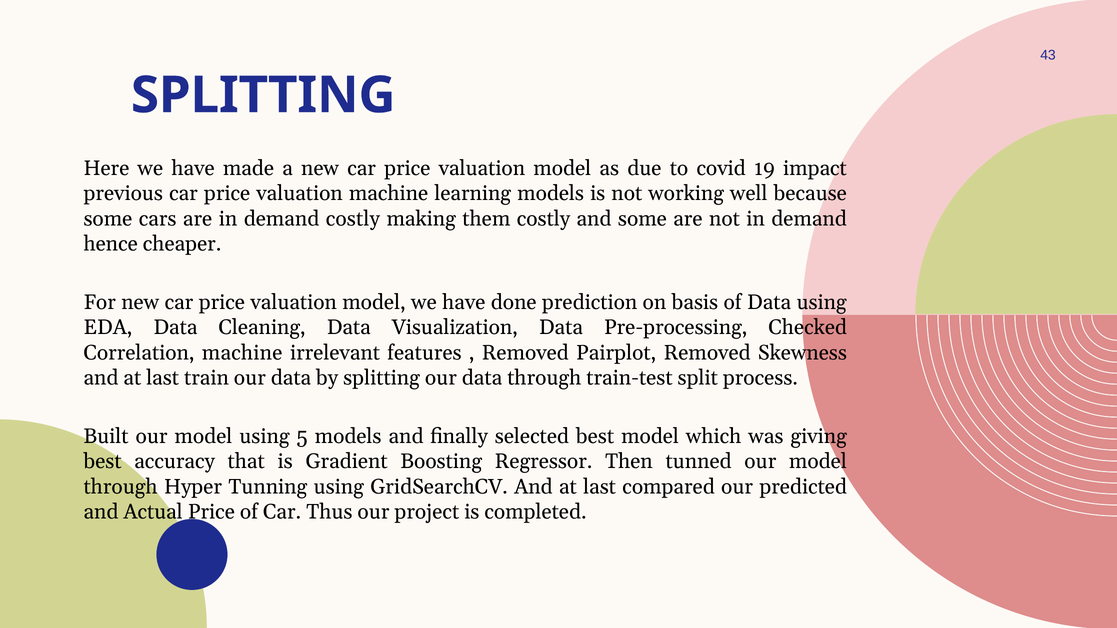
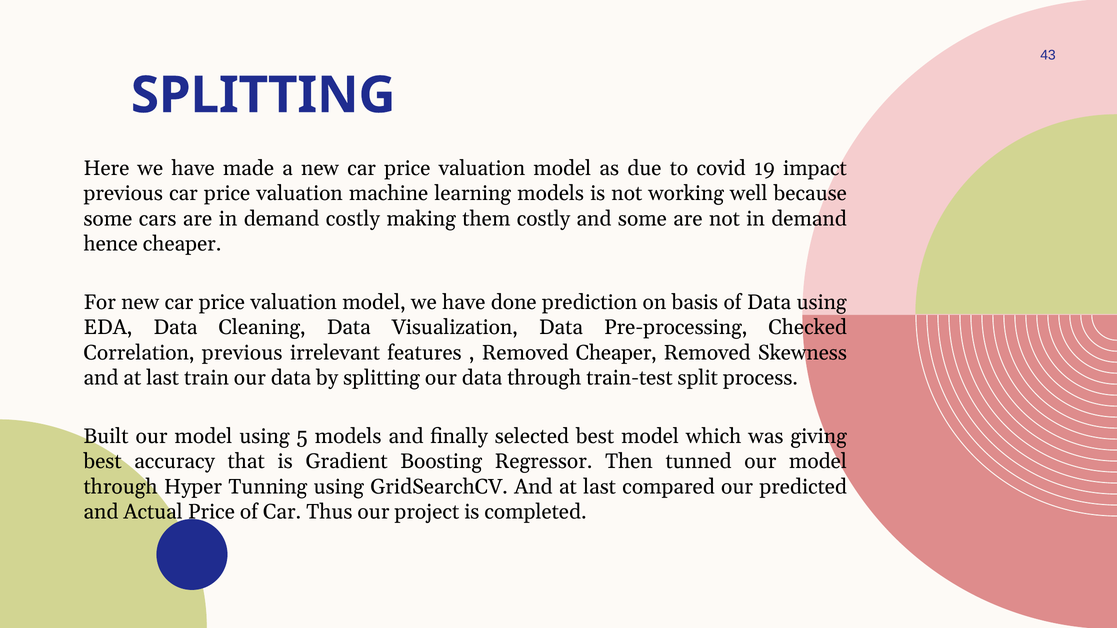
Correlation machine: machine -> previous
Removed Pairplot: Pairplot -> Cheaper
